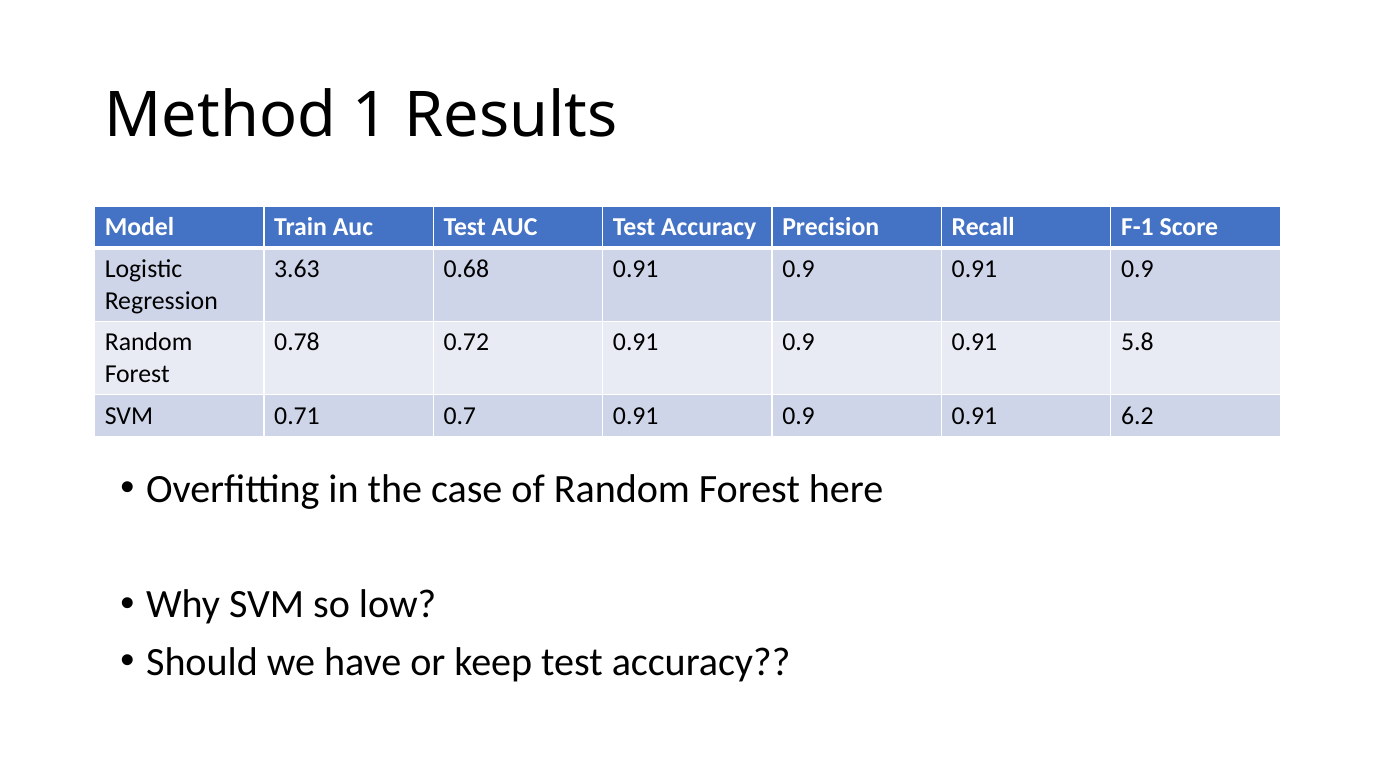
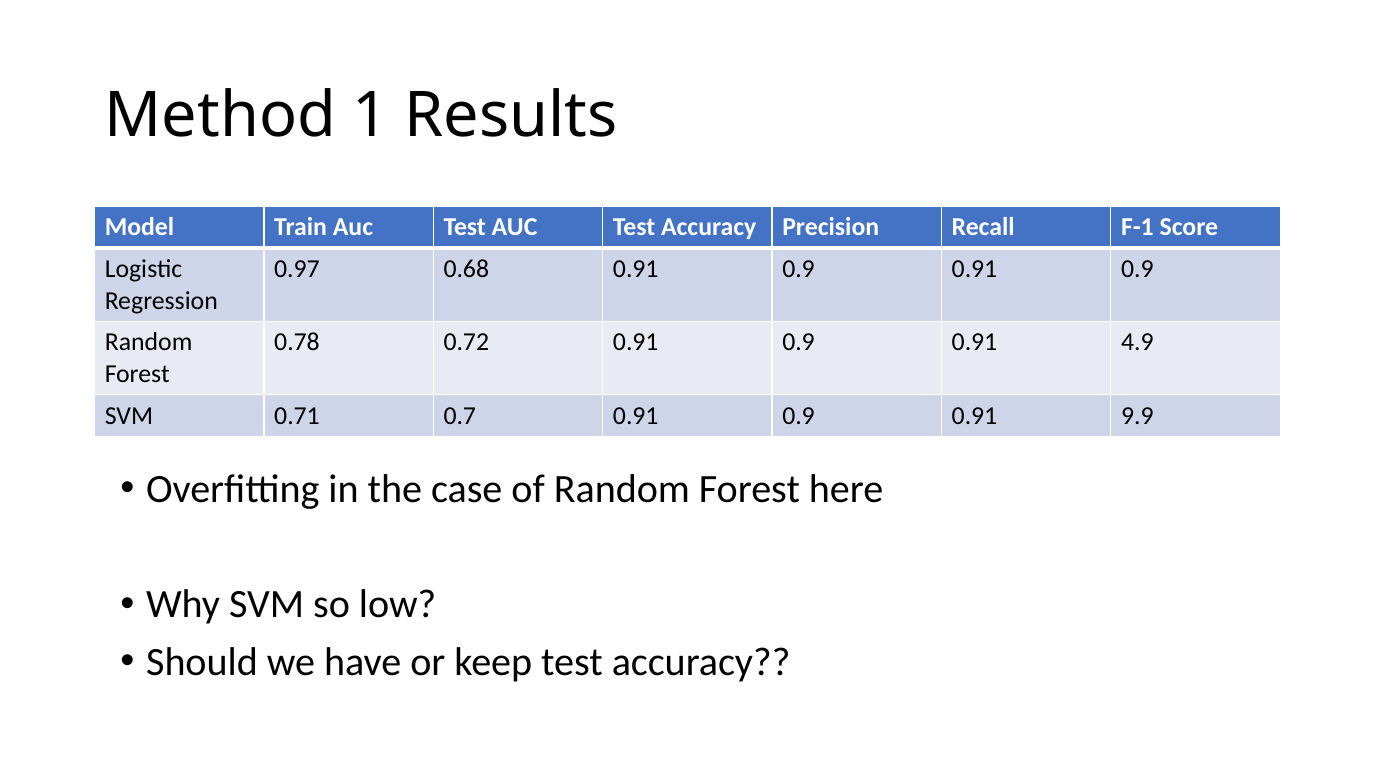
3.63: 3.63 -> 0.97
5.8: 5.8 -> 4.9
6.2: 6.2 -> 9.9
